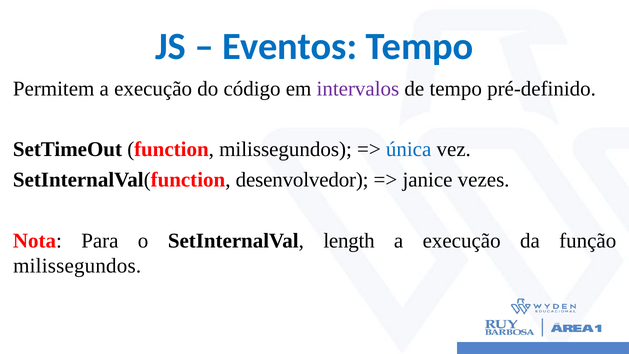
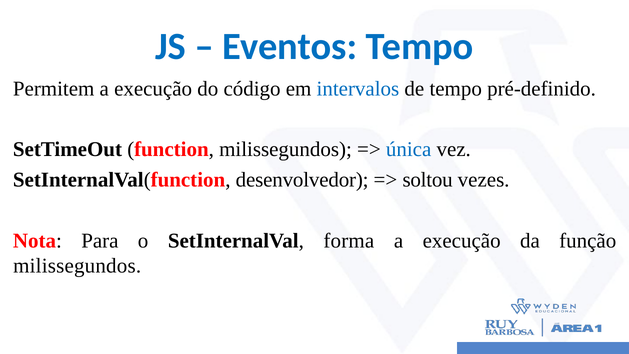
intervalos colour: purple -> blue
janice: janice -> soltou
length: length -> forma
